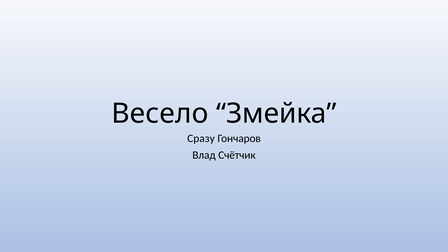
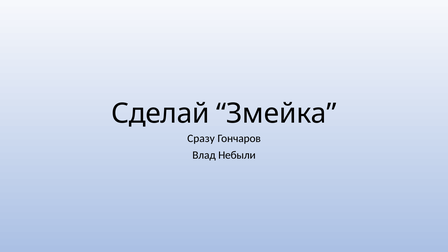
Весело: Весело -> Сделай
Счётчик: Счётчик -> Небыли
